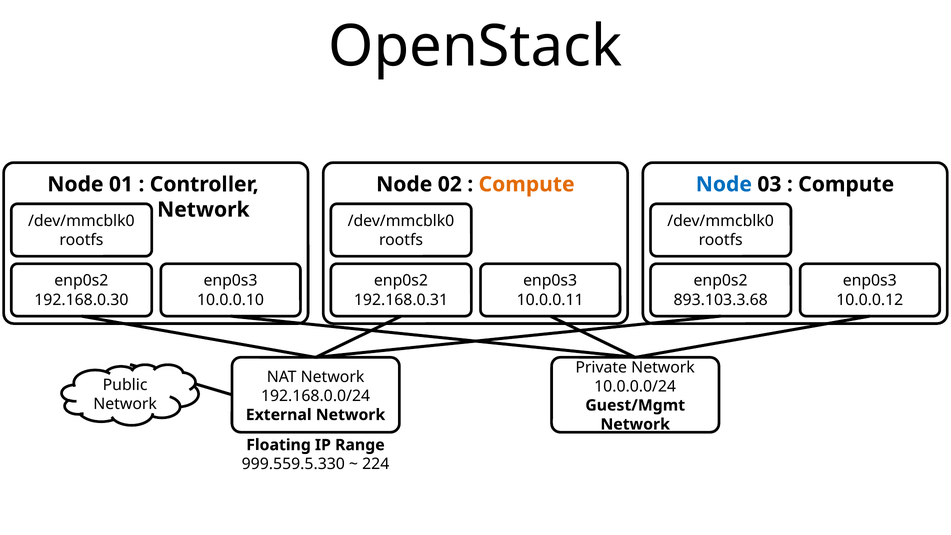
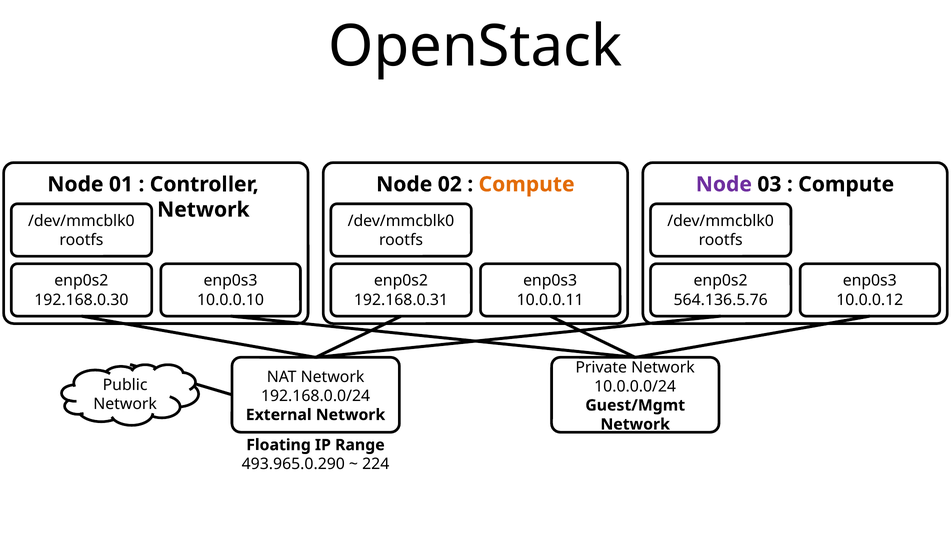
Node at (724, 184) colour: blue -> purple
893.103.3.68: 893.103.3.68 -> 564.136.5.76
999.559.5.330: 999.559.5.330 -> 493.965.0.290
